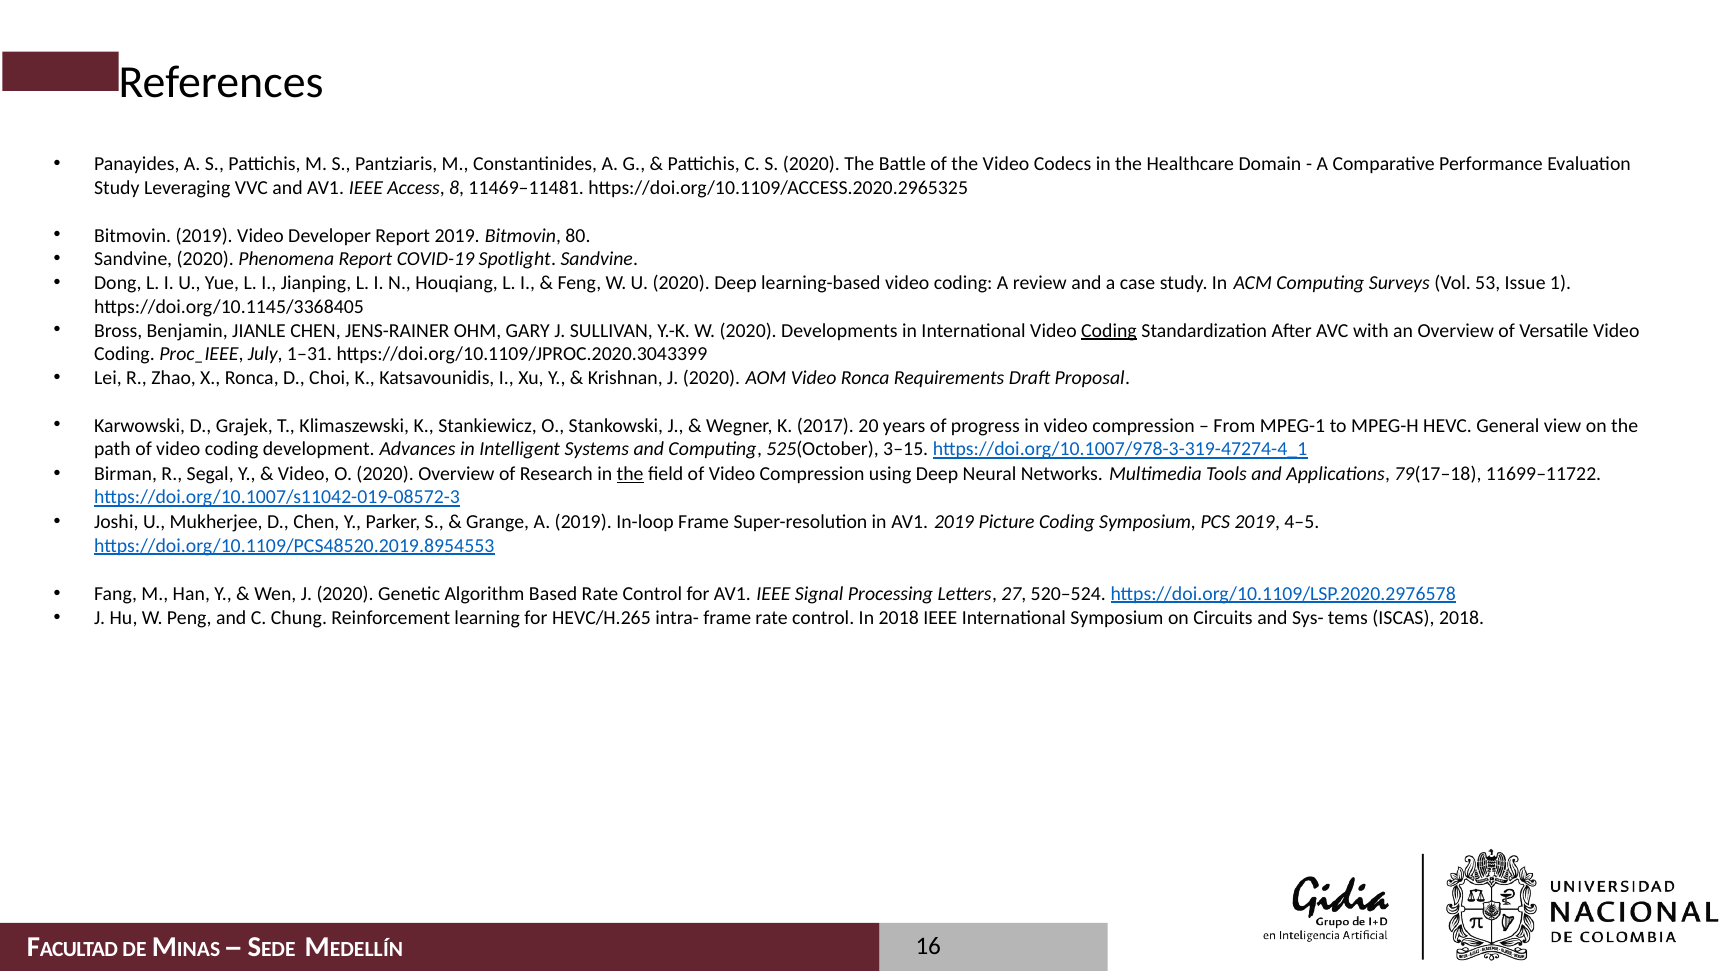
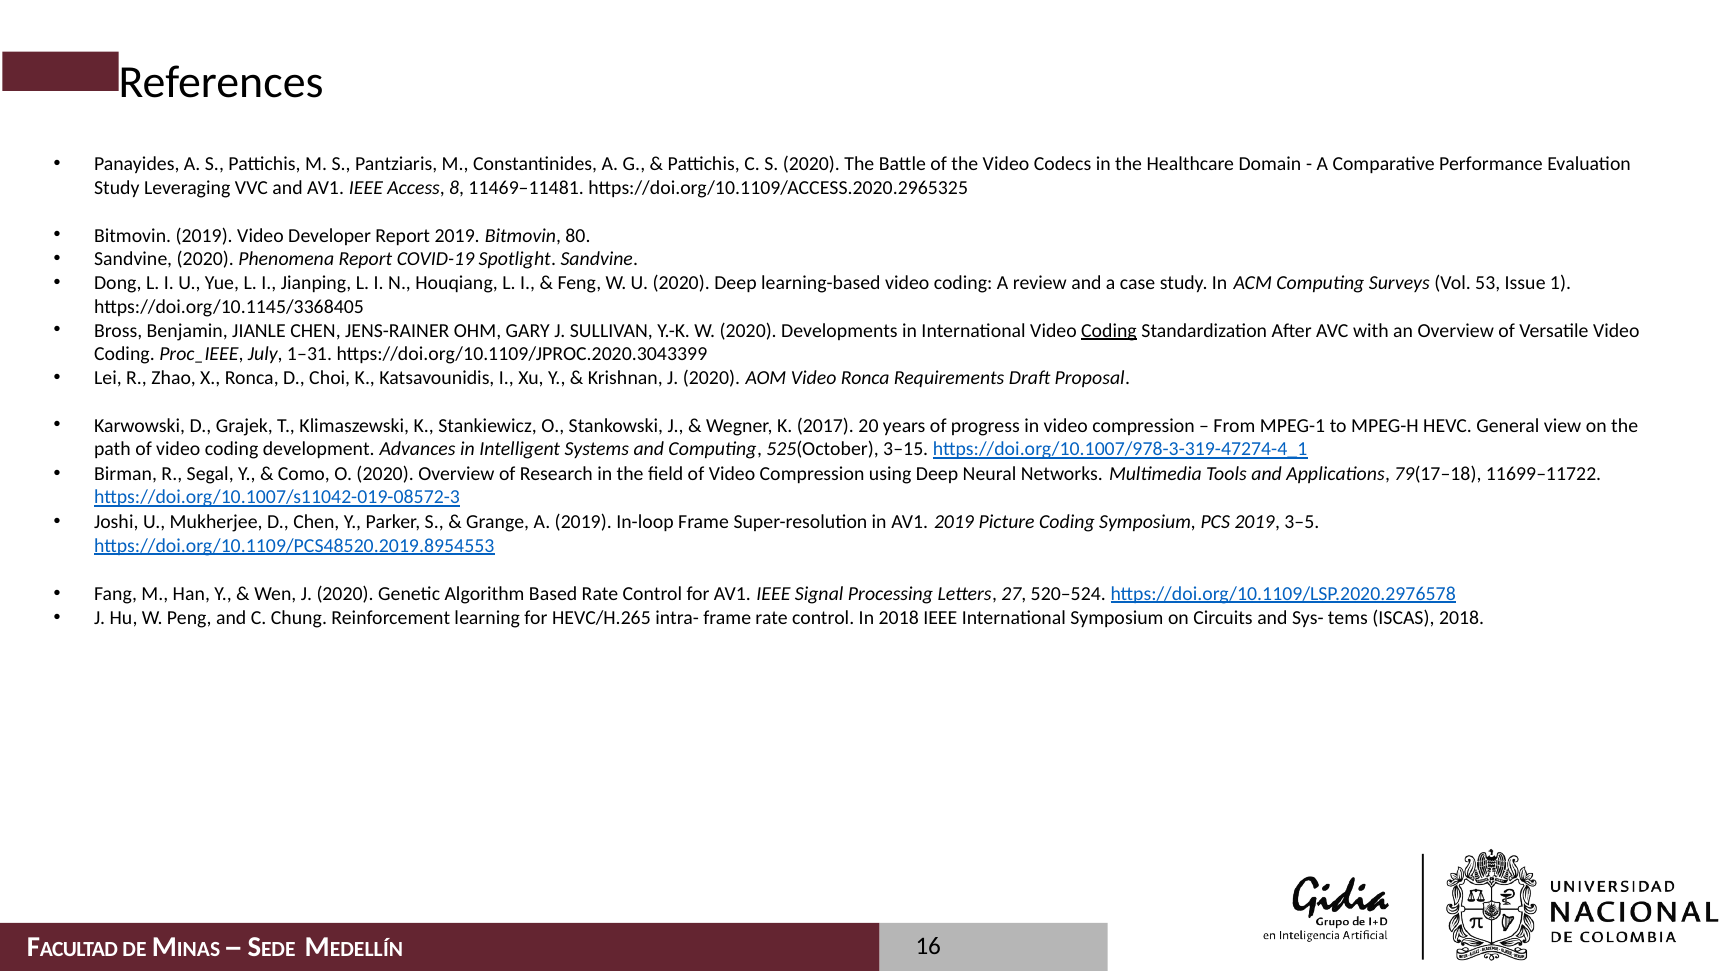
Video at (304, 474): Video -> Como
the at (630, 474) underline: present -> none
4–5: 4–5 -> 3–5
